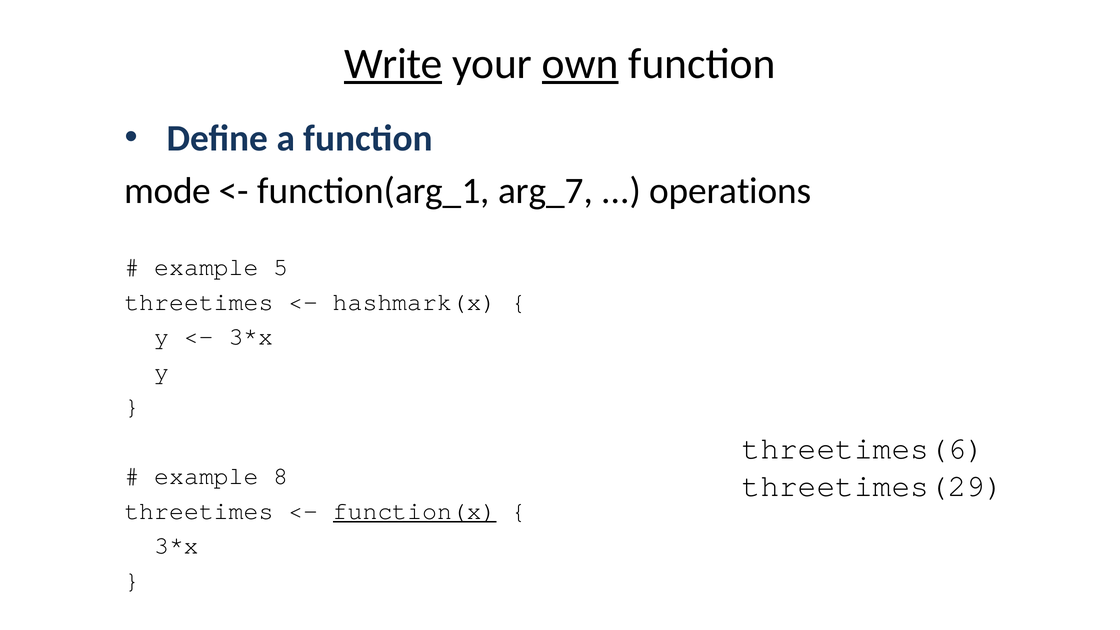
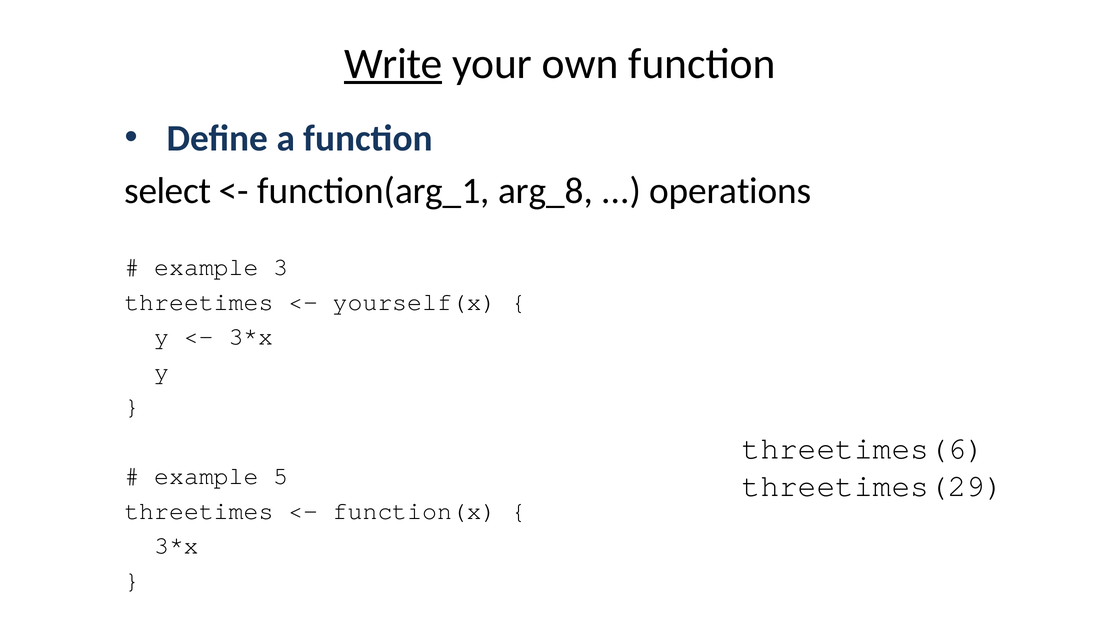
own underline: present -> none
mode: mode -> select
arg_7: arg_7 -> arg_8
5: 5 -> 3
hashmark(x: hashmark(x -> yourself(x
8: 8 -> 5
function(x underline: present -> none
